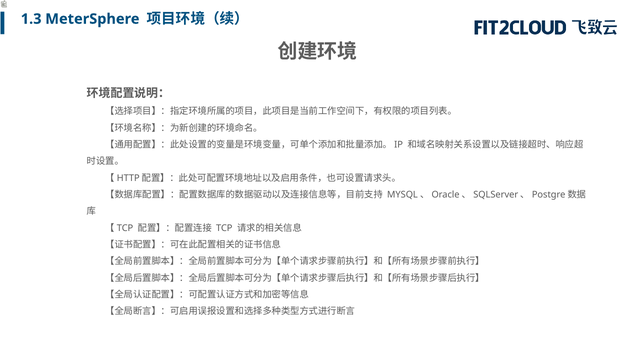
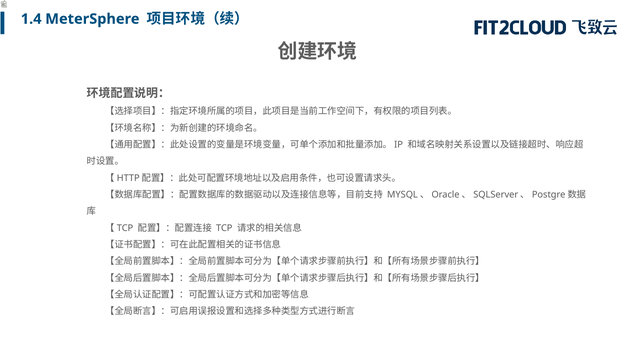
1.3: 1.3 -> 1.4
